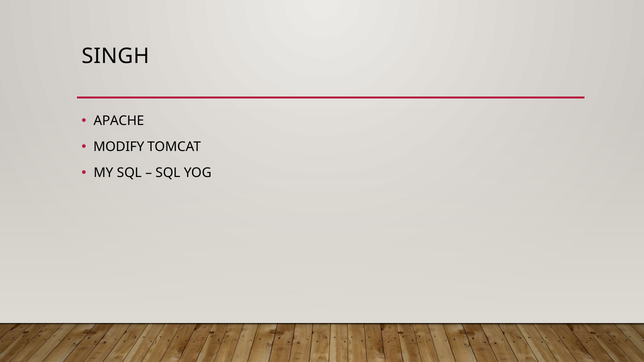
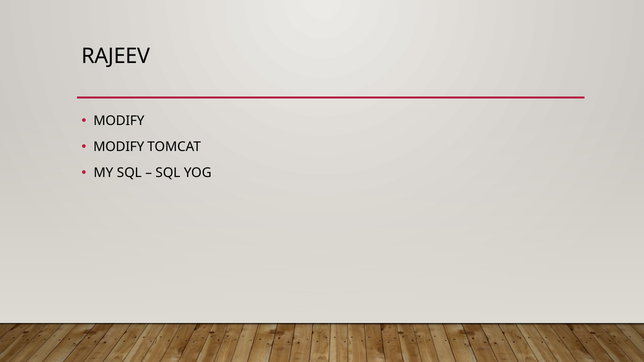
SINGH: SINGH -> RAJEEV
APACHE at (119, 121): APACHE -> MODIFY
